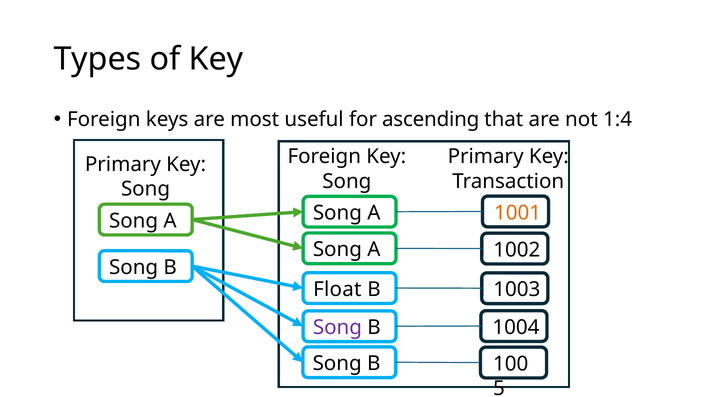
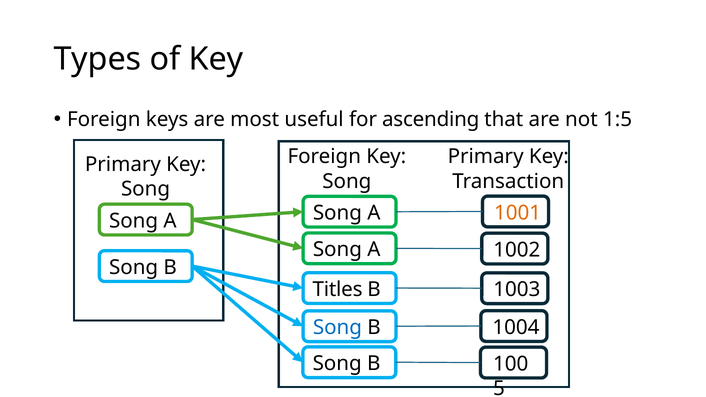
1:4: 1:4 -> 1:5
Float: Float -> Titles
Song at (337, 328) colour: purple -> blue
